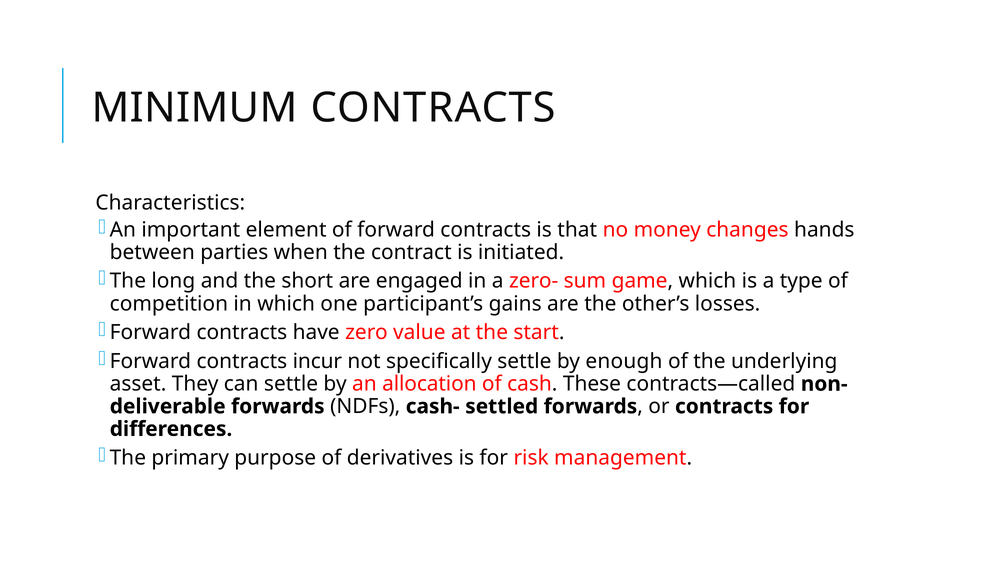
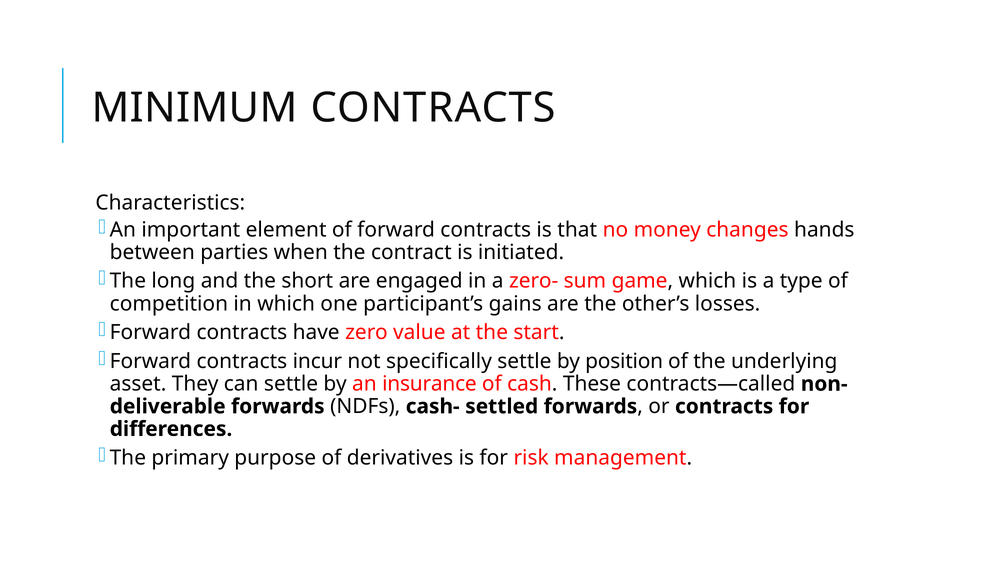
enough: enough -> position
allocation: allocation -> insurance
